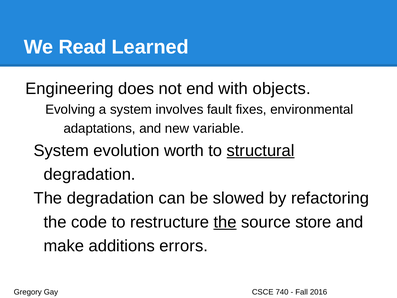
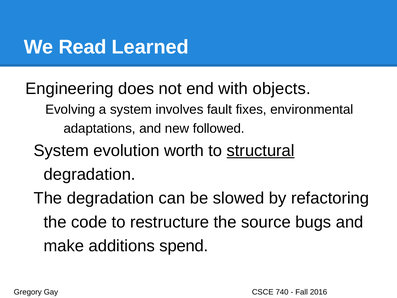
variable: variable -> followed
the at (225, 222) underline: present -> none
store: store -> bugs
errors: errors -> spend
